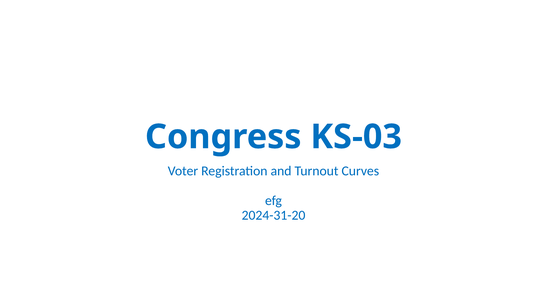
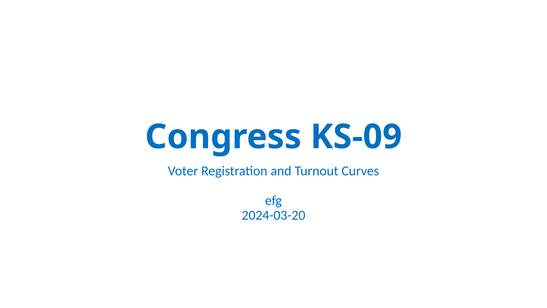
KS-03: KS-03 -> KS-09
2024-31-20: 2024-31-20 -> 2024-03-20
